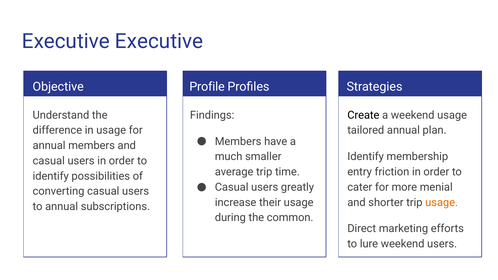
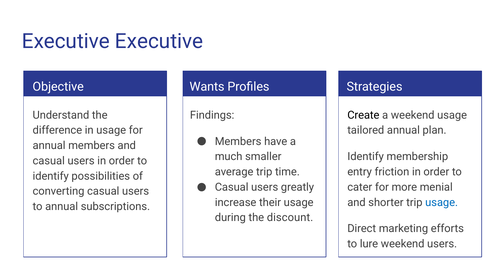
Profile: Profile -> Wants
usage at (442, 202) colour: orange -> blue
common: common -> discount
